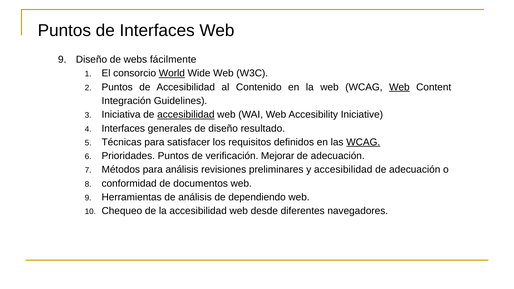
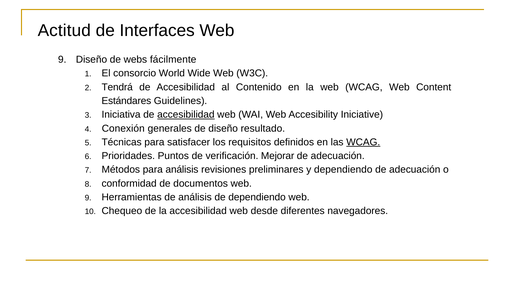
Puntos at (64, 31): Puntos -> Actitud
World underline: present -> none
Puntos at (117, 87): Puntos -> Tendrá
Web at (399, 87) underline: present -> none
Integración: Integración -> Estándares
Interfaces at (123, 128): Interfaces -> Conexión
y accesibilidad: accesibilidad -> dependiendo
